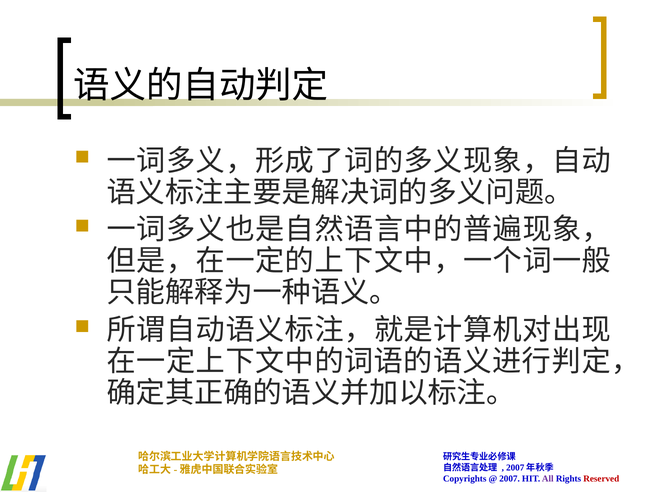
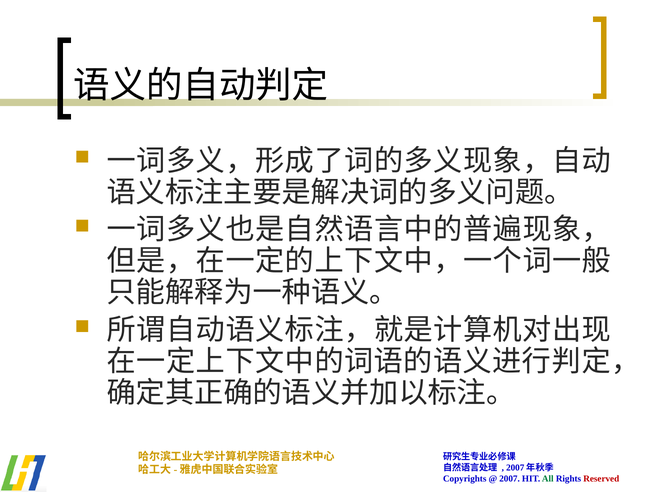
All colour: purple -> green
